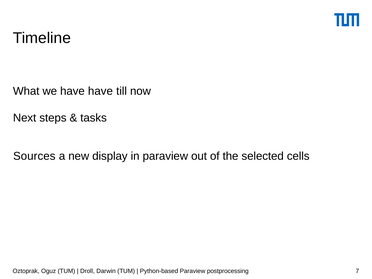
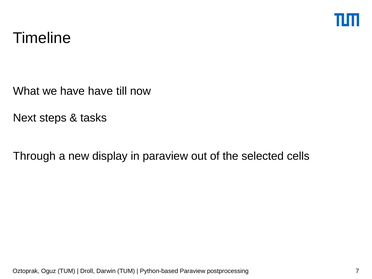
Sources: Sources -> Through
